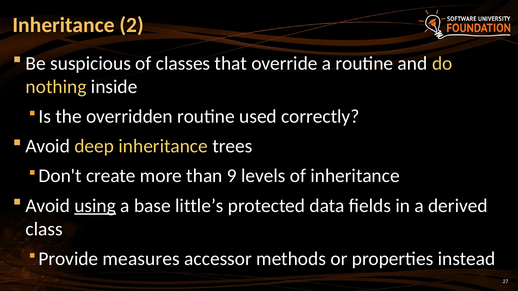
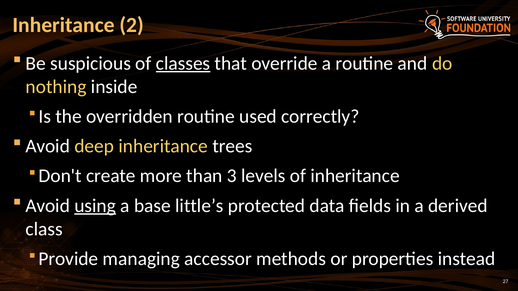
classes underline: none -> present
9: 9 -> 3
measures: measures -> managing
